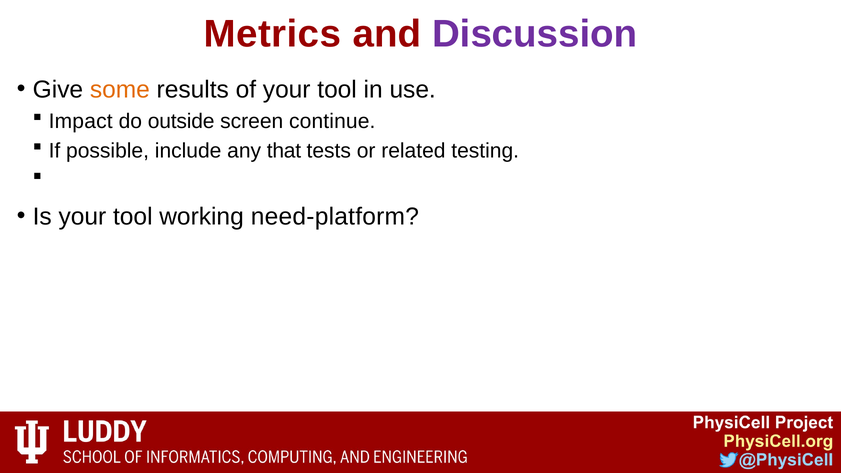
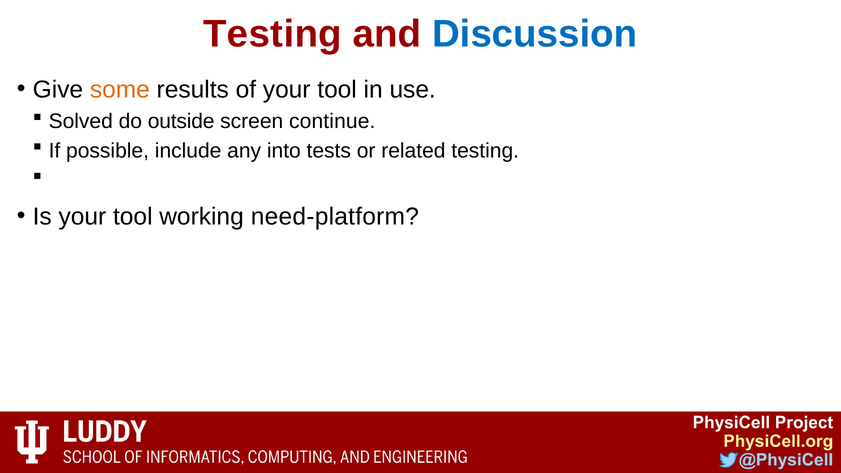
Metrics at (272, 34): Metrics -> Testing
Discussion colour: purple -> blue
Impact: Impact -> Solved
that: that -> into
